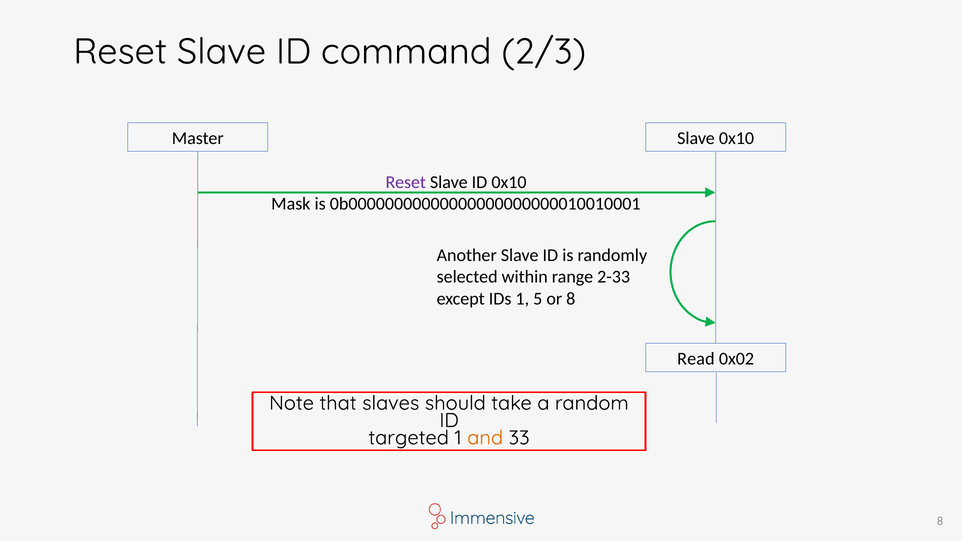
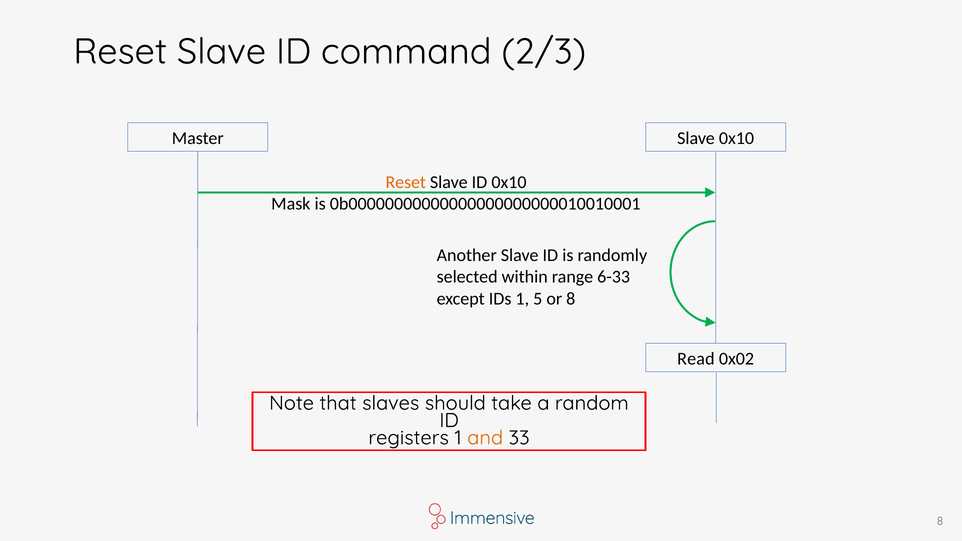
Reset at (406, 182) colour: purple -> orange
2-33: 2-33 -> 6-33
targeted: targeted -> registers
